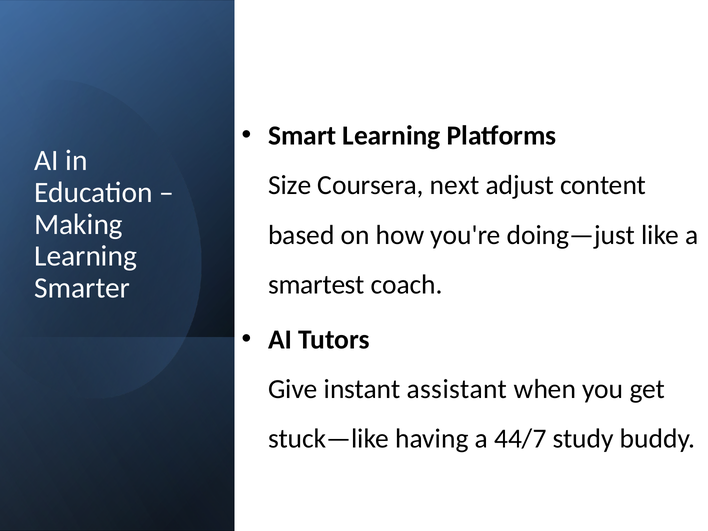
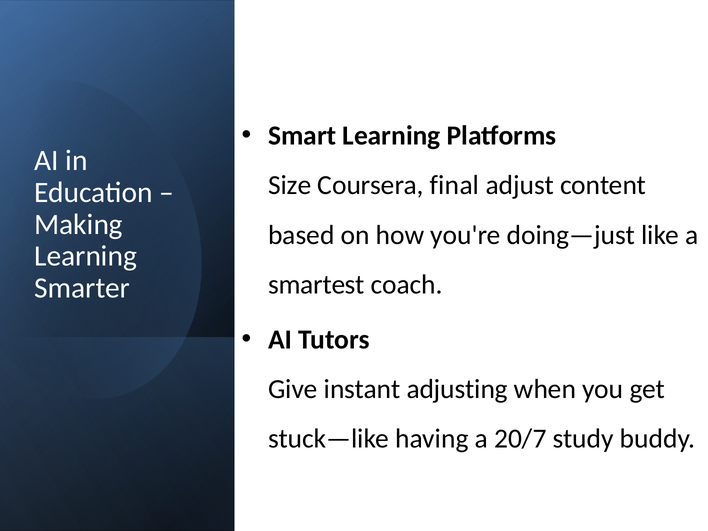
next: next -> final
assistant: assistant -> adjusting
44/7: 44/7 -> 20/7
